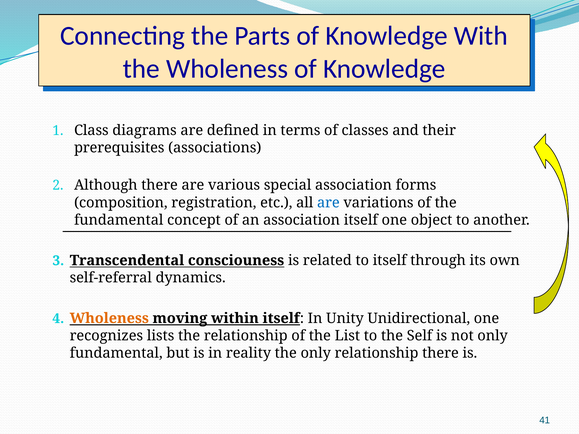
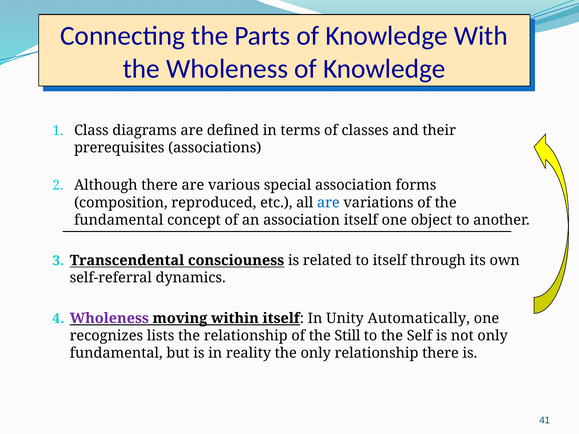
registration: registration -> reproduced
Wholeness at (109, 318) colour: orange -> purple
Unidirectional: Unidirectional -> Automatically
List: List -> Still
